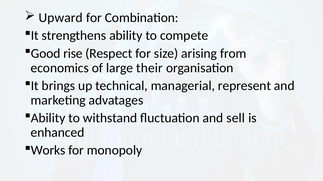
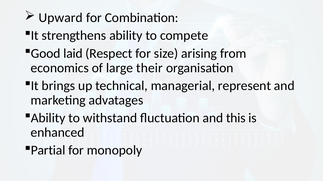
rise: rise -> laid
sell: sell -> this
Works: Works -> Partial
